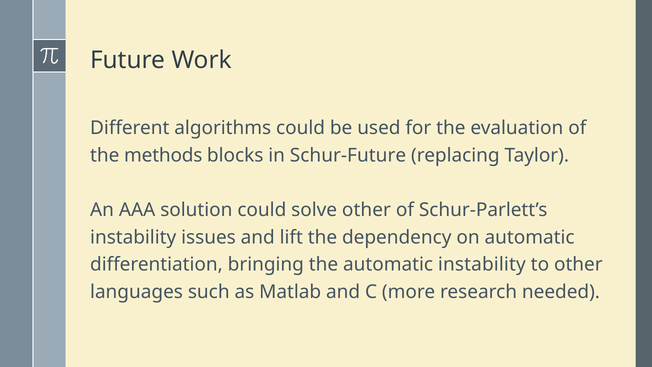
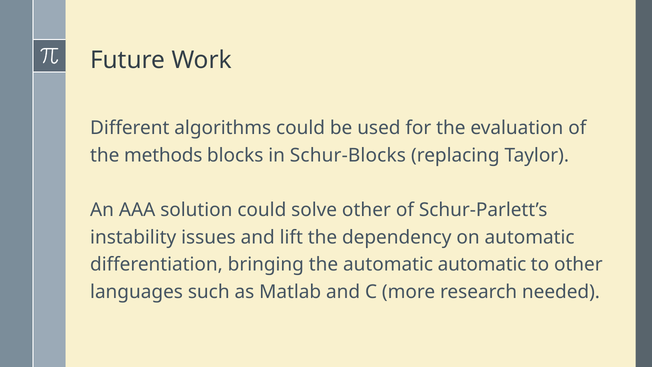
Schur-Future: Schur-Future -> Schur-Blocks
automatic instability: instability -> automatic
